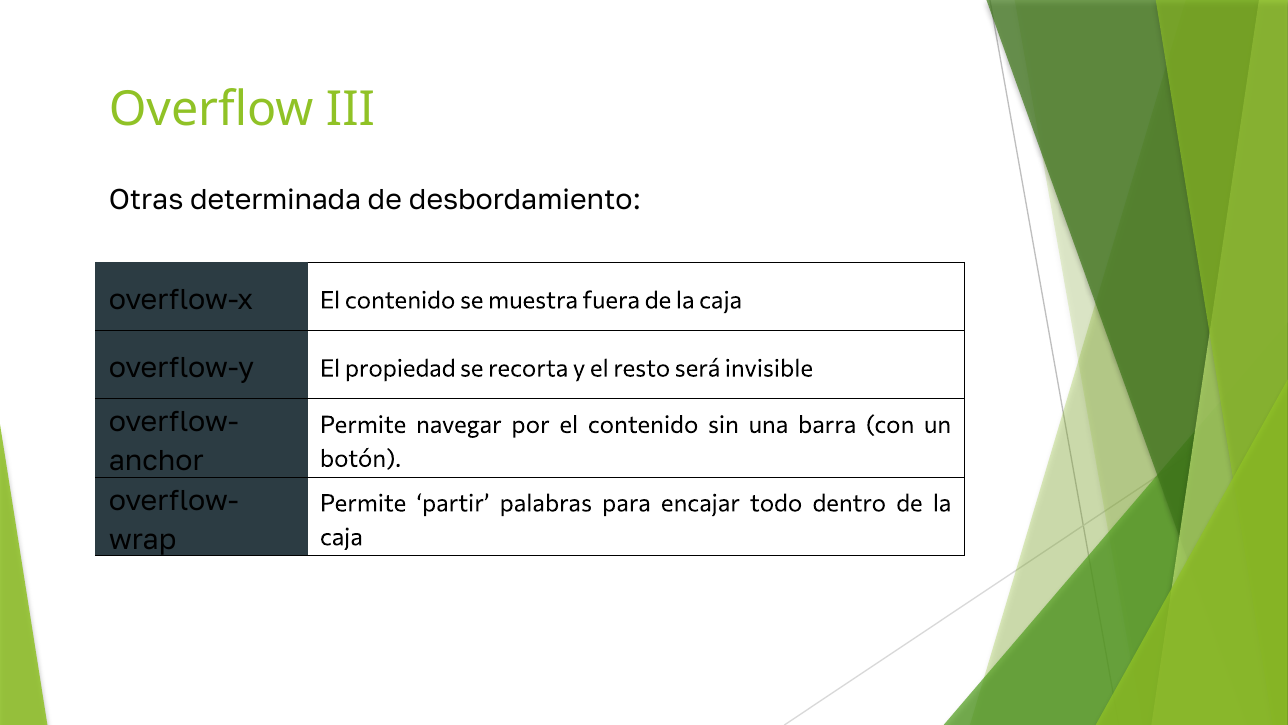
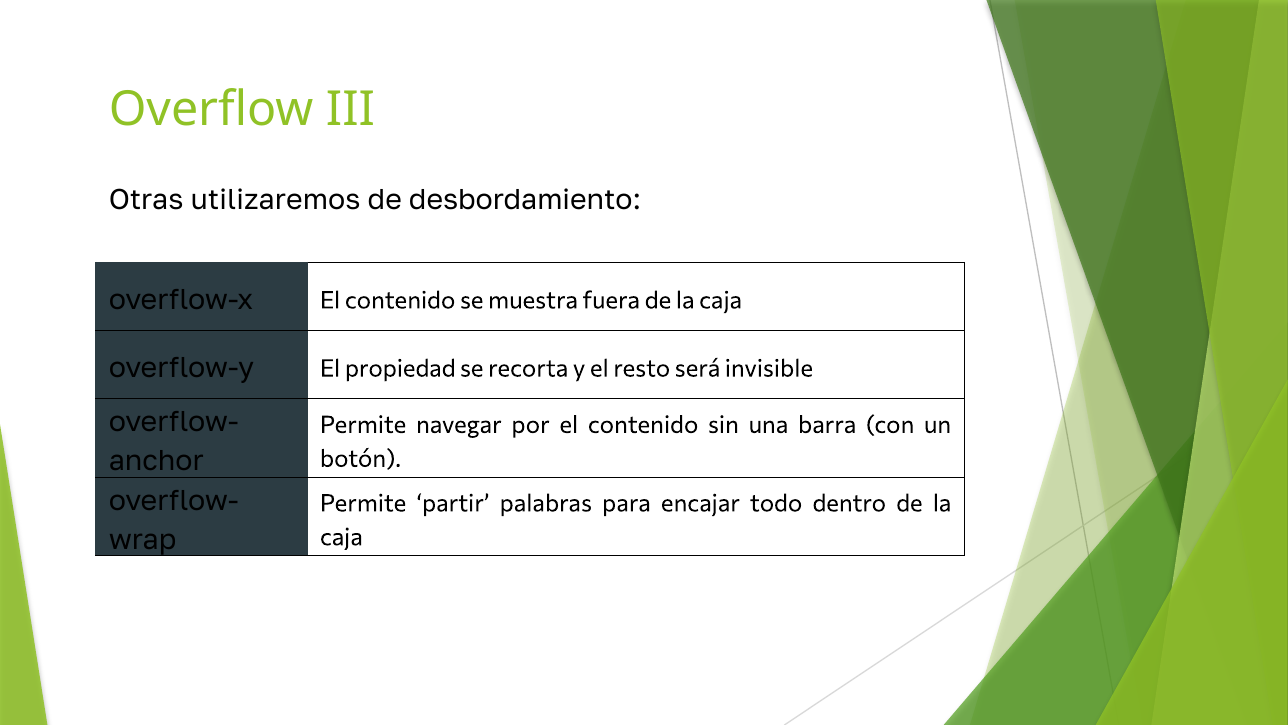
determinada: determinada -> utilizaremos
